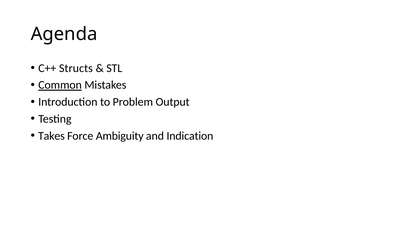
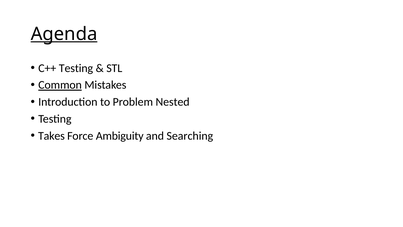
Agenda underline: none -> present
C++ Structs: Structs -> Testing
Output: Output -> Nested
Indication: Indication -> Searching
